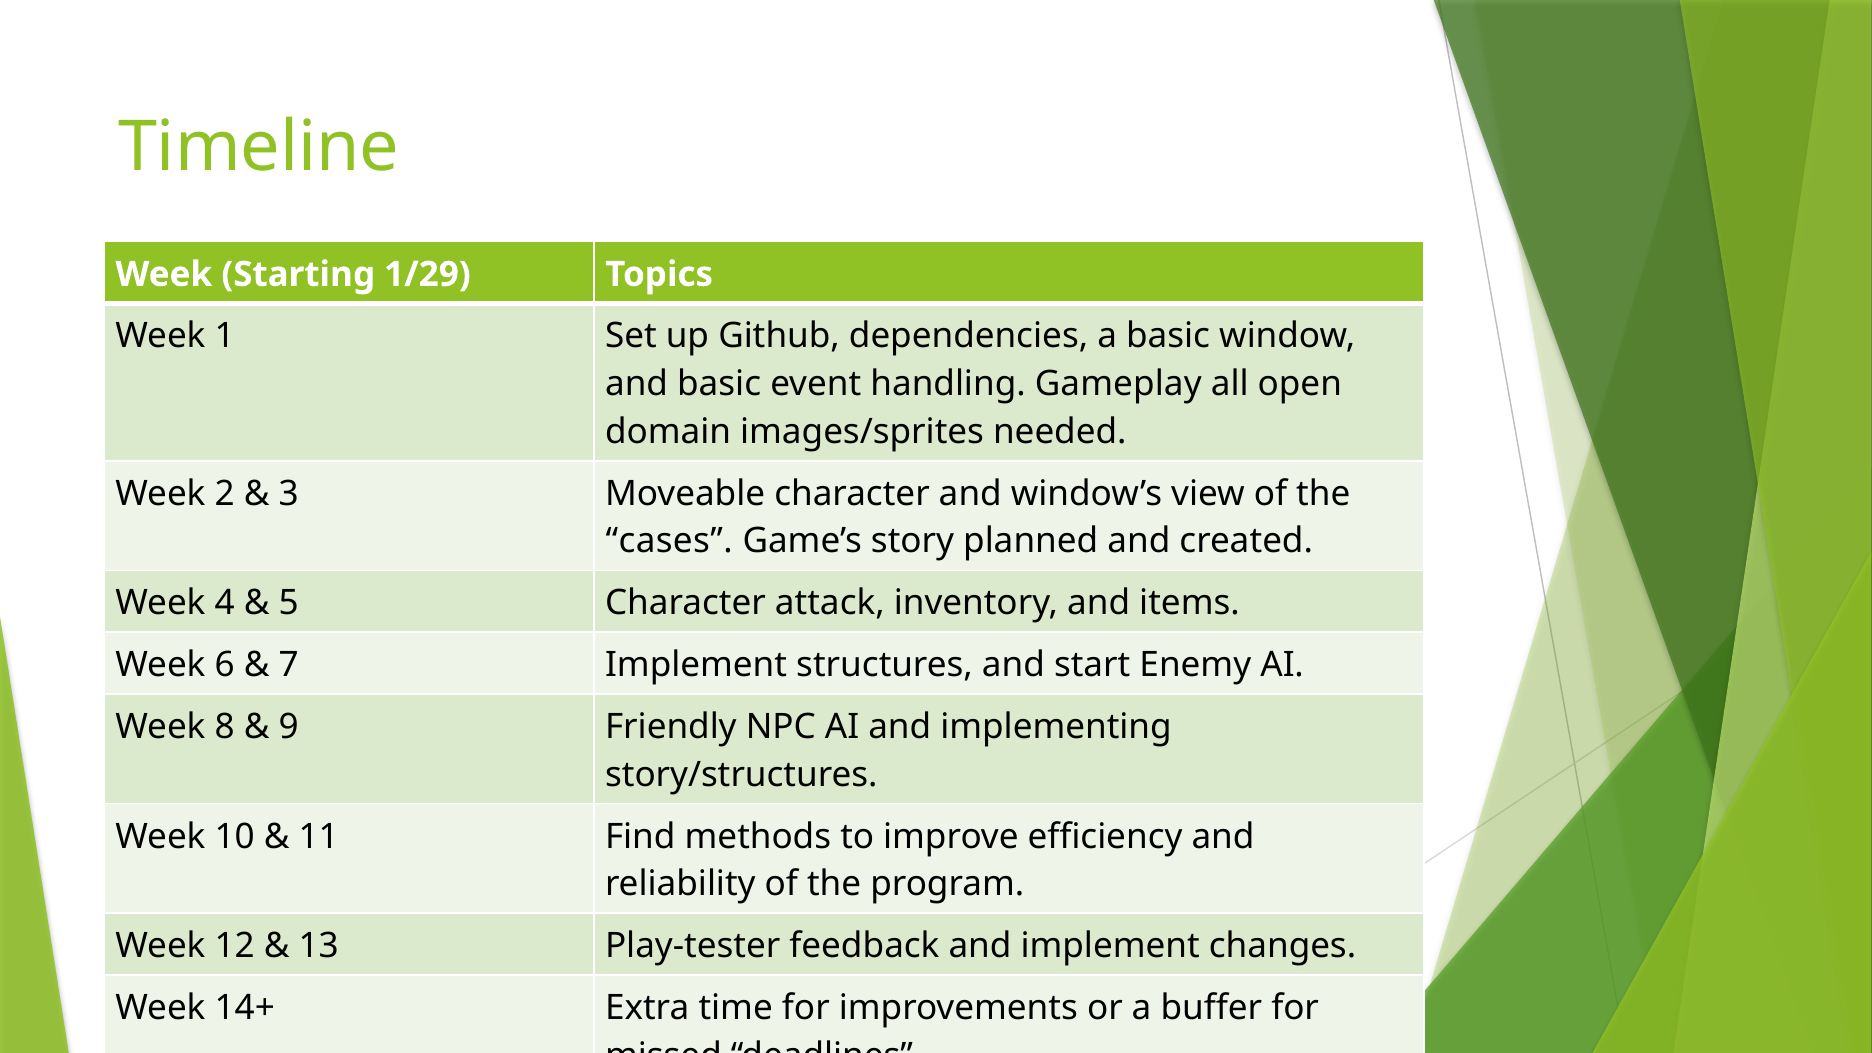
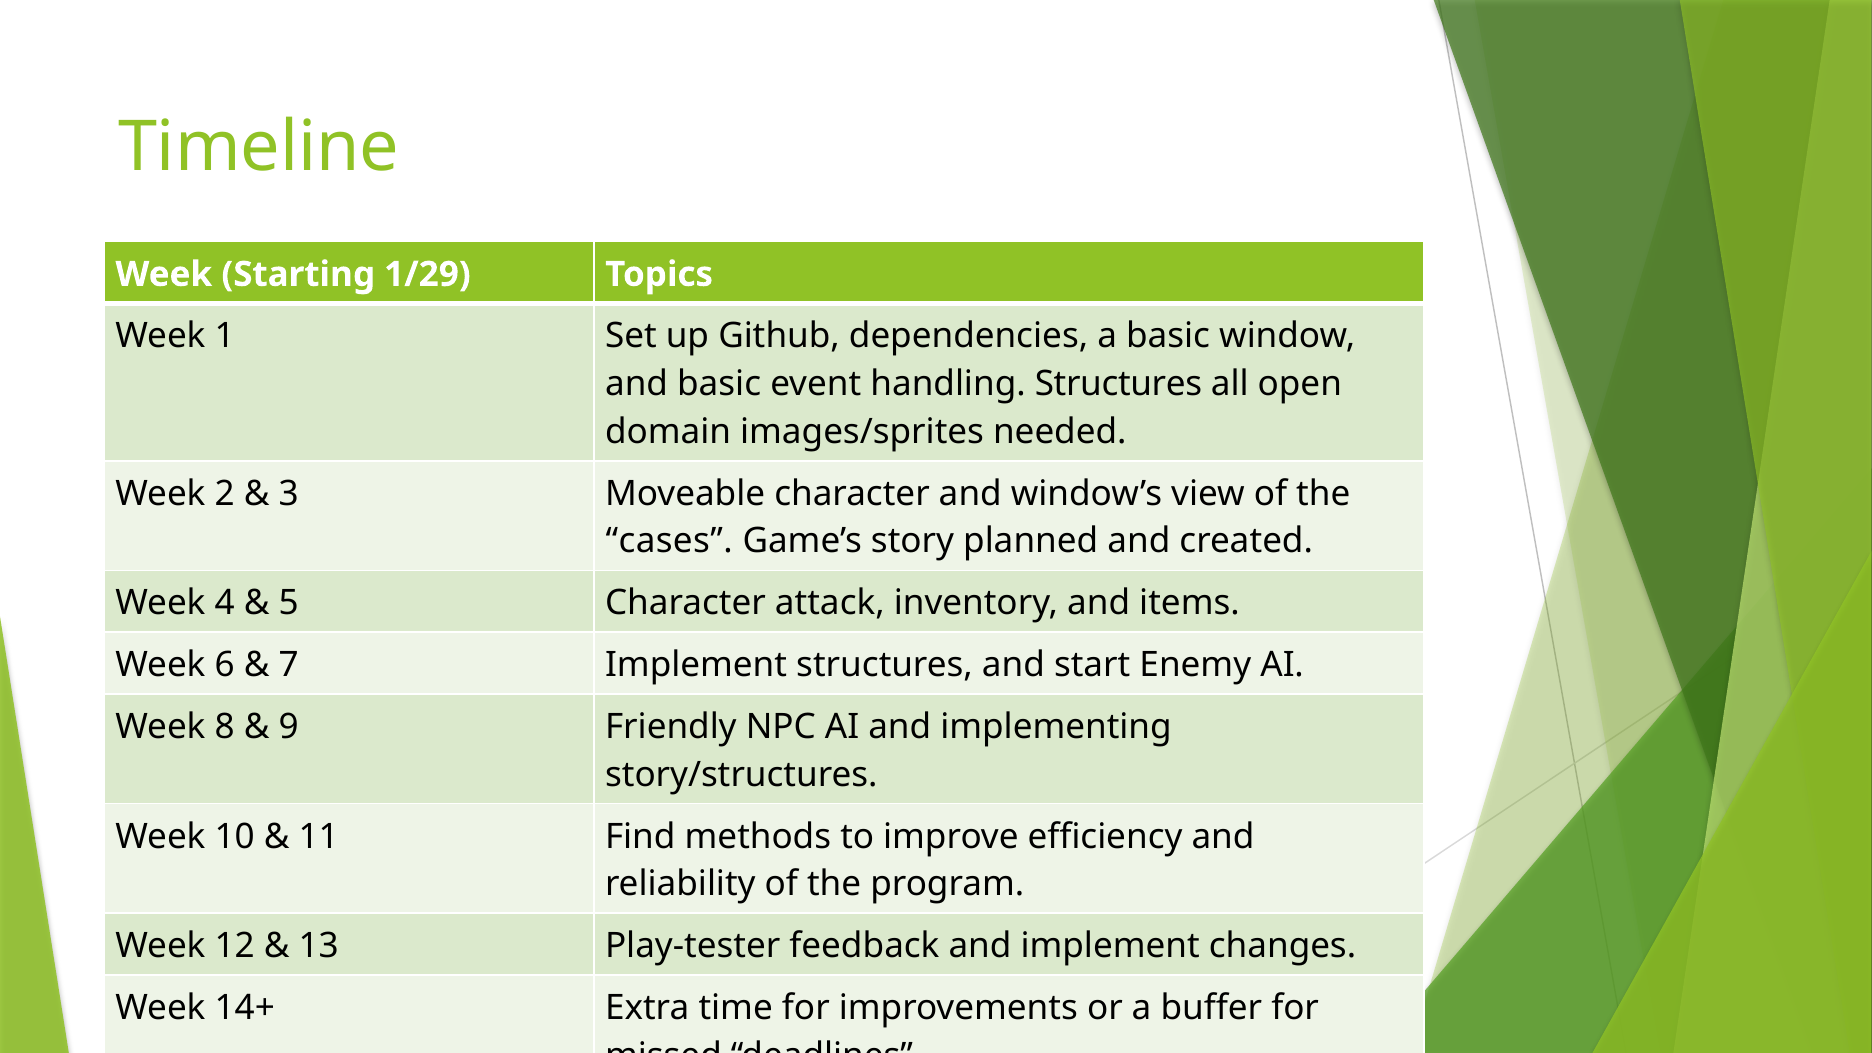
handling Gameplay: Gameplay -> Structures
